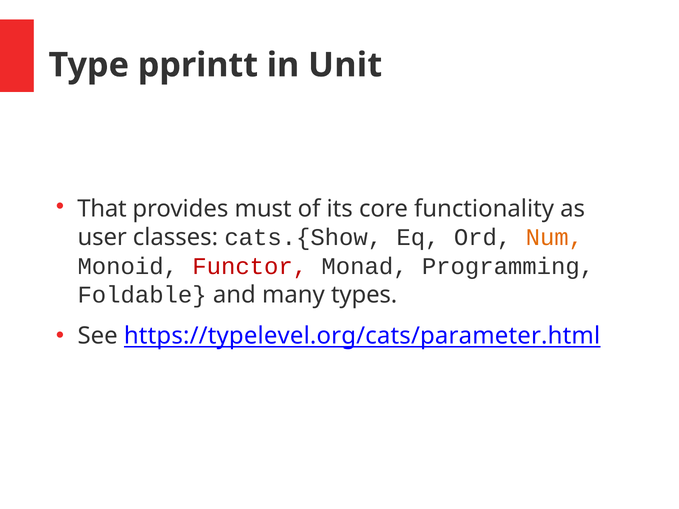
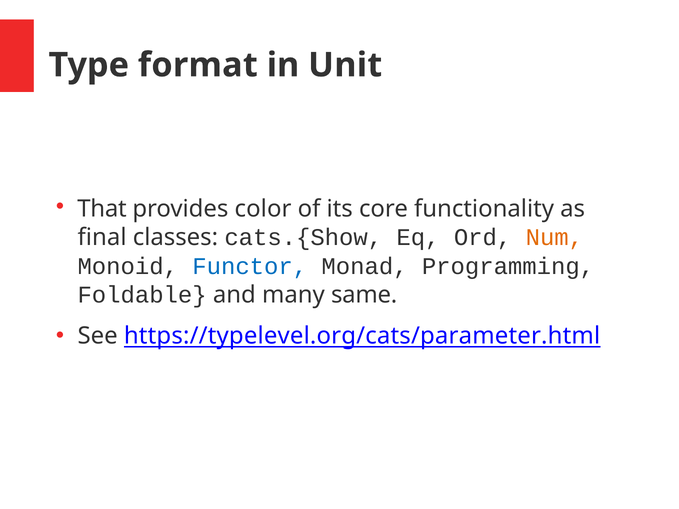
pprintt: pprintt -> format
must: must -> color
user: user -> final
Functor colour: red -> blue
types: types -> same
